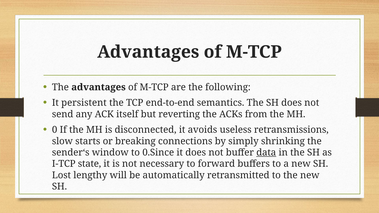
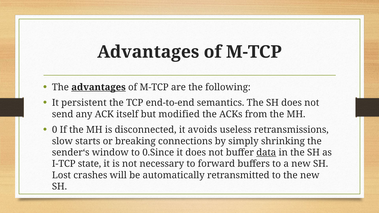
advantages at (99, 87) underline: none -> present
reverting: reverting -> modified
lengthy: lengthy -> crashes
